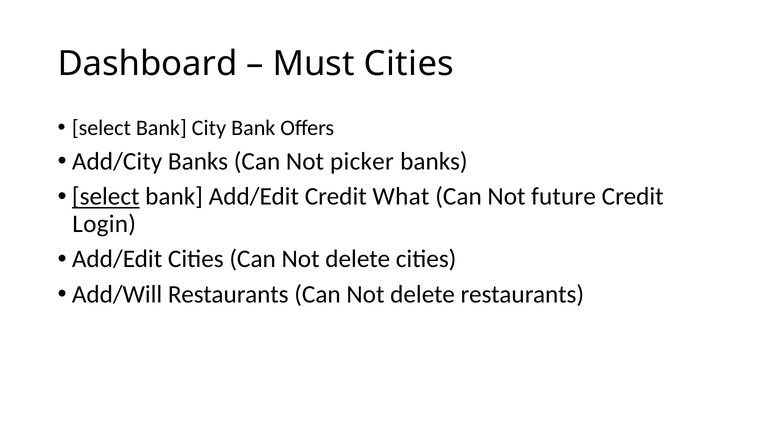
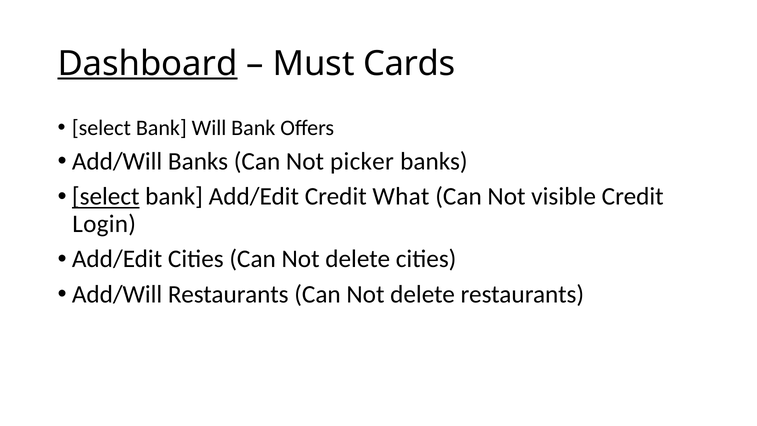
Dashboard underline: none -> present
Must Cities: Cities -> Cards
City: City -> Will
Add/City at (117, 161): Add/City -> Add/Will
future: future -> visible
